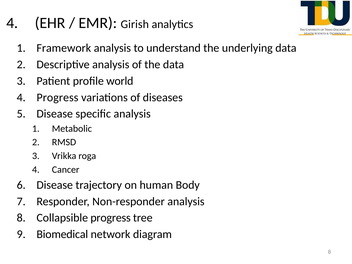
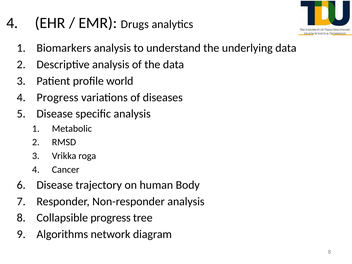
Girish: Girish -> Drugs
Framework: Framework -> Biomarkers
Biomedical: Biomedical -> Algorithms
